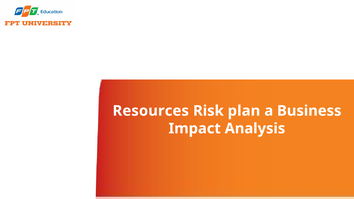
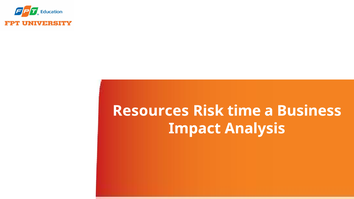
plan: plan -> time
